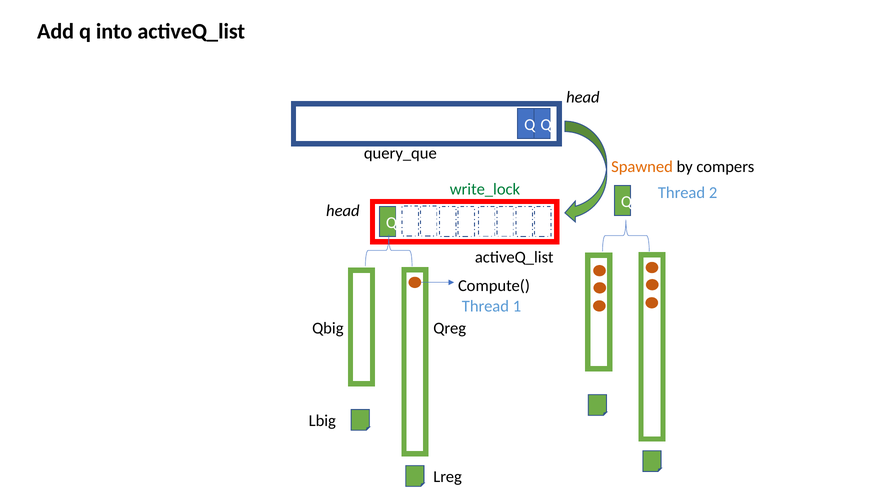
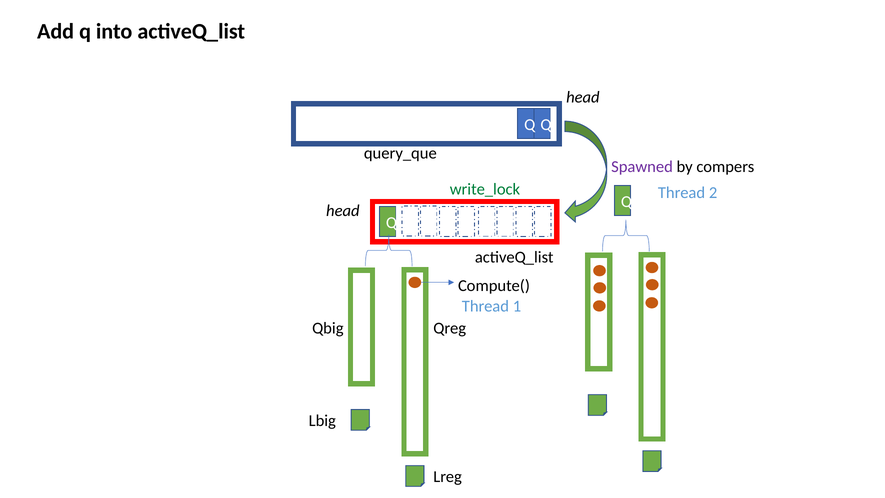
Spawned colour: orange -> purple
